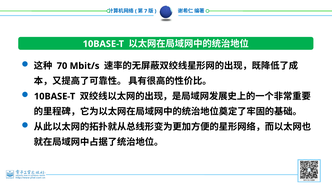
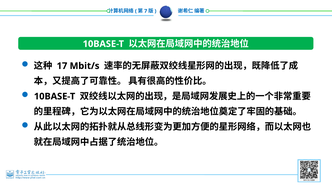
70: 70 -> 17
